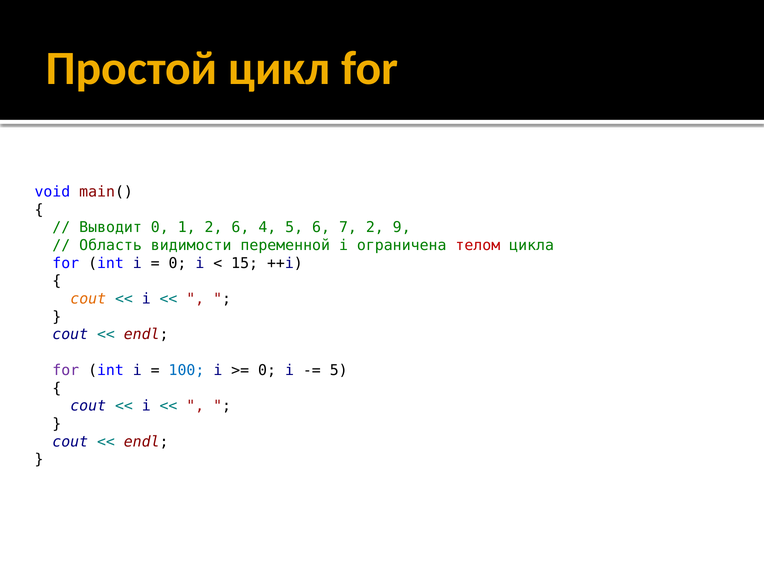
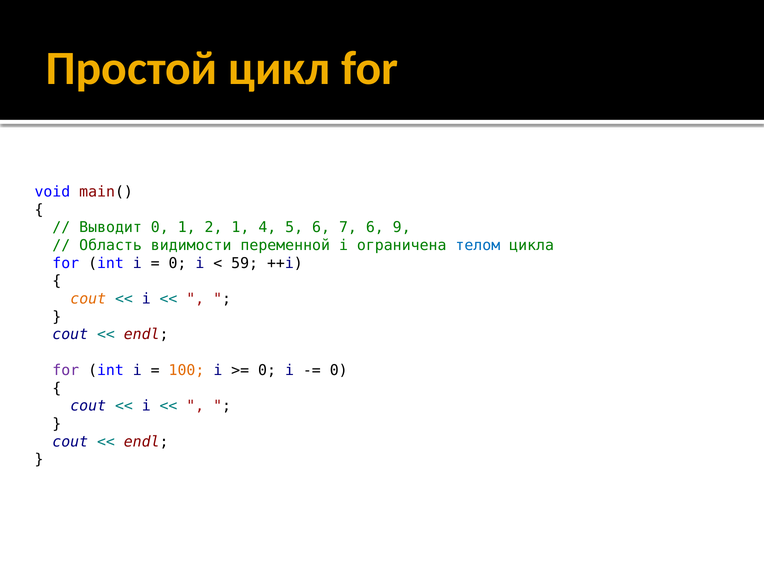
2 6: 6 -> 1
7 2: 2 -> 6
телом colour: red -> blue
15: 15 -> 59
100 colour: blue -> orange
5 at (339, 370): 5 -> 0
